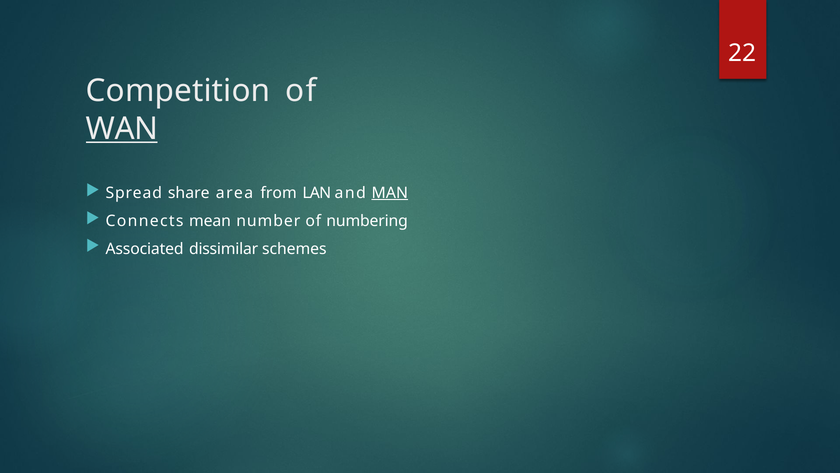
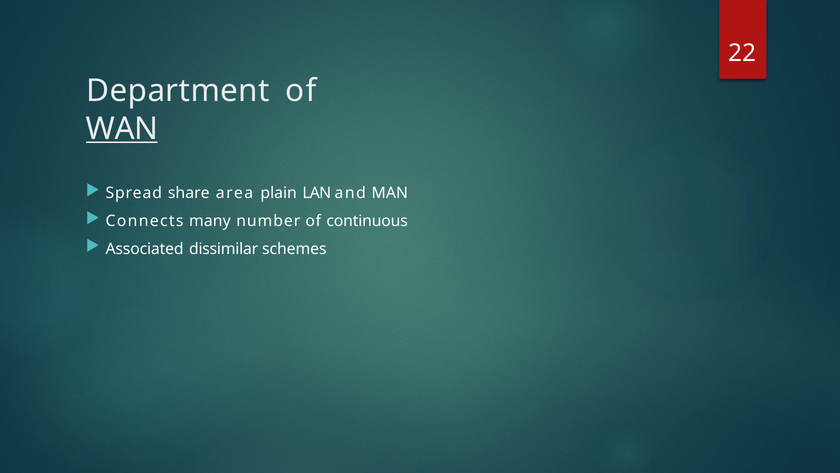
Competition: Competition -> Department
from: from -> plain
MAN underline: present -> none
mean: mean -> many
numbering: numbering -> continuous
